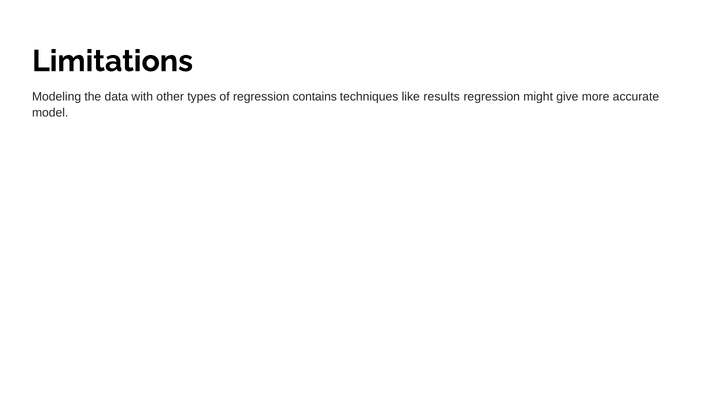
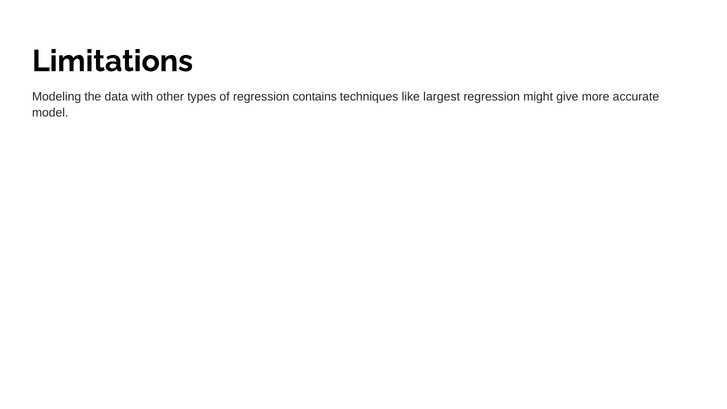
results: results -> largest
